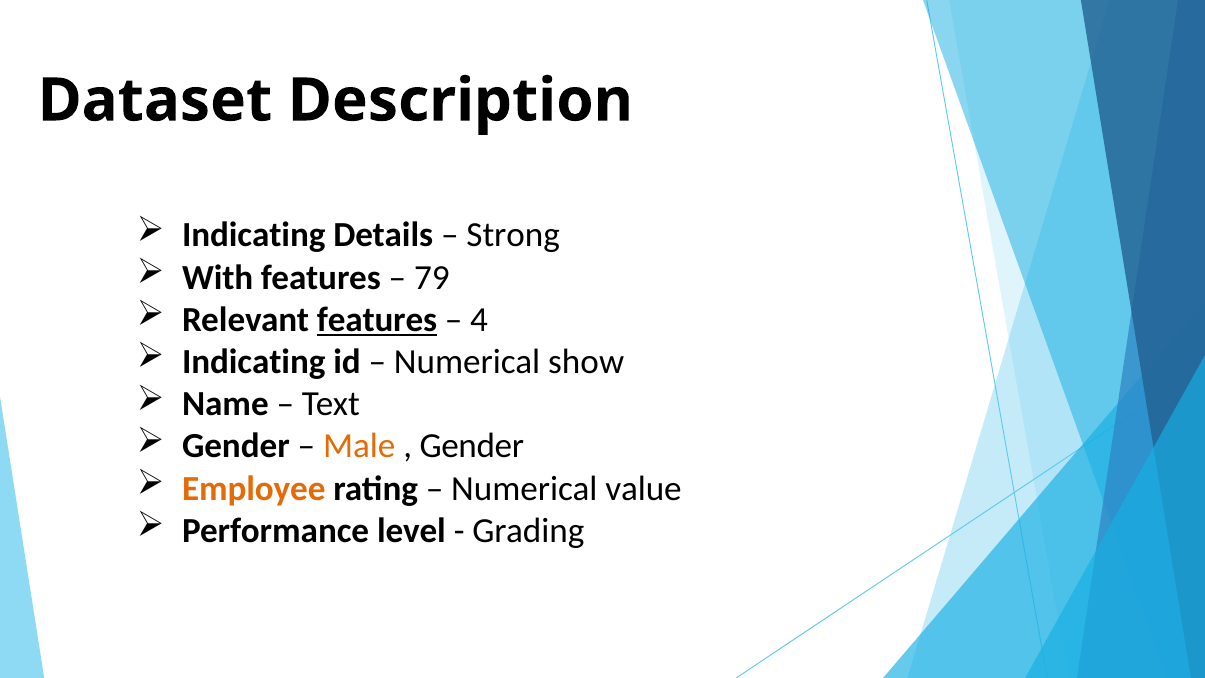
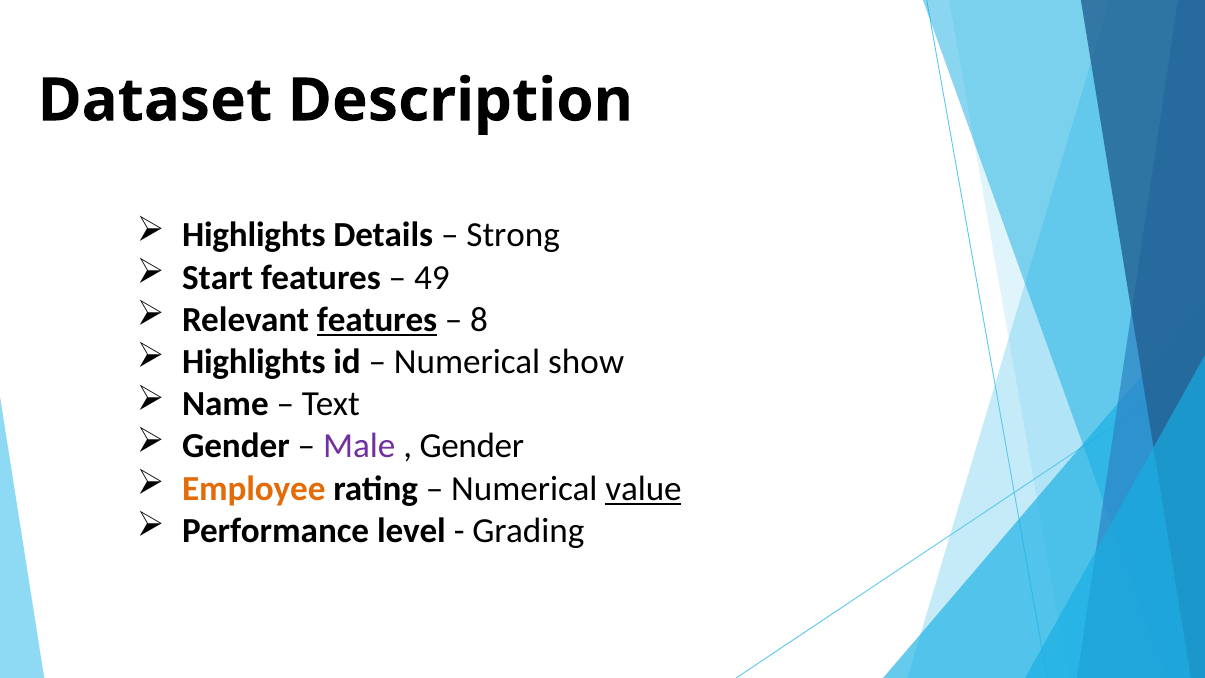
Indicating at (254, 235): Indicating -> Highlights
With: With -> Start
79: 79 -> 49
4: 4 -> 8
Indicating at (254, 362): Indicating -> Highlights
Male colour: orange -> purple
value underline: none -> present
